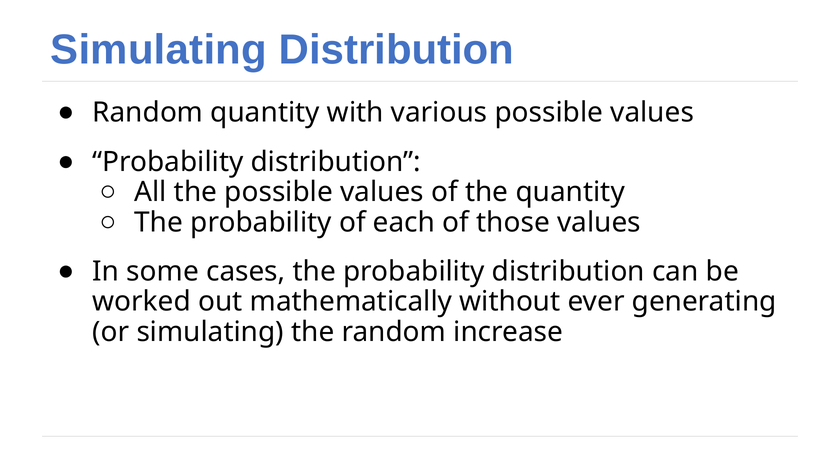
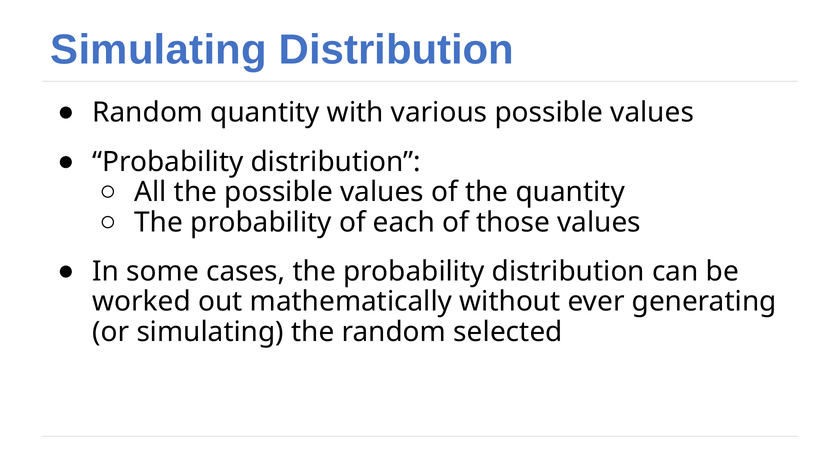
increase: increase -> selected
